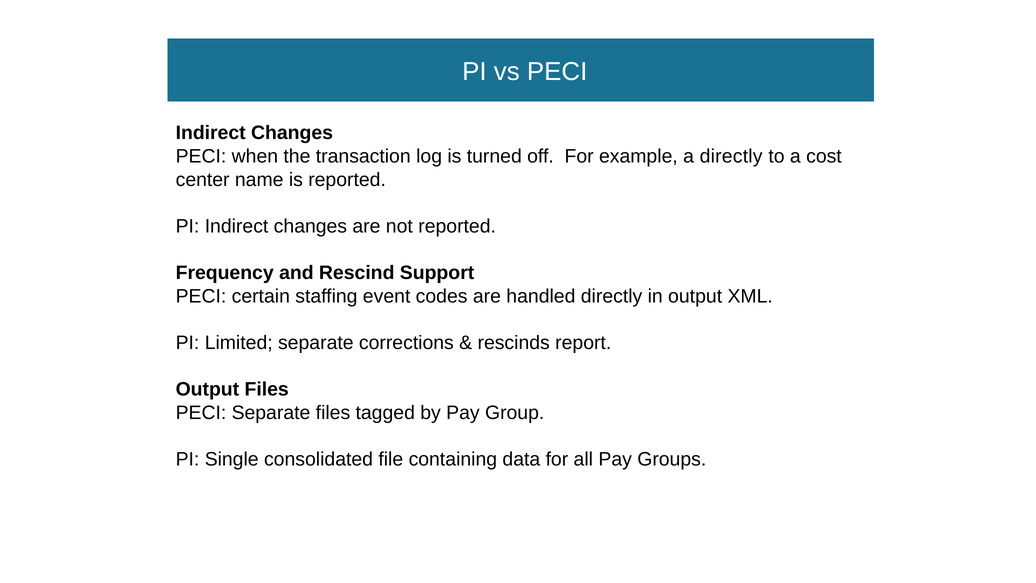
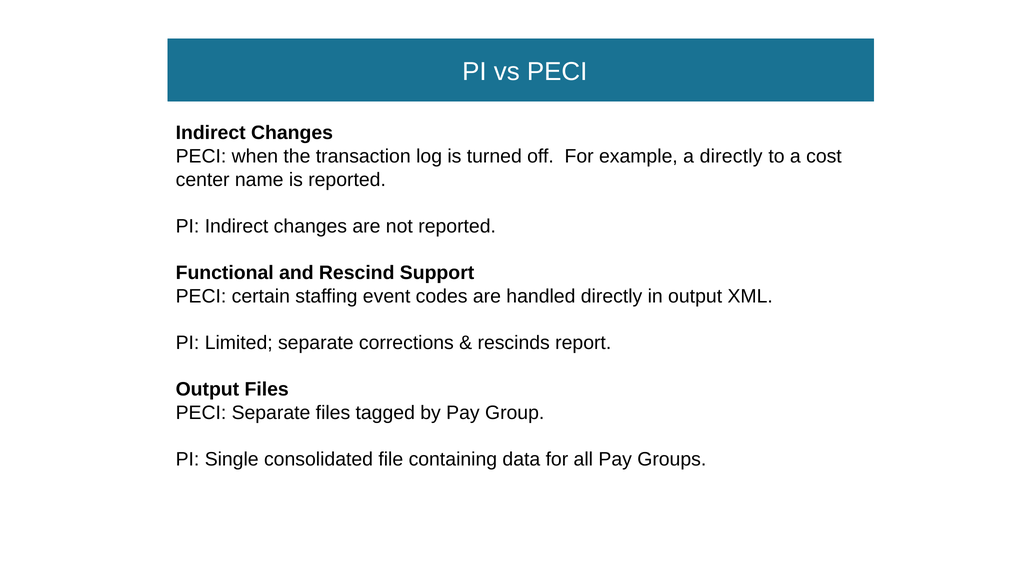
Frequency: Frequency -> Functional
